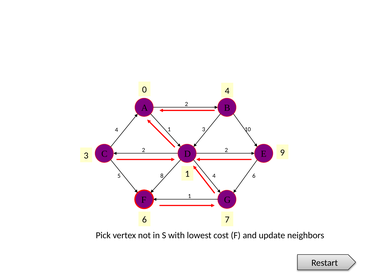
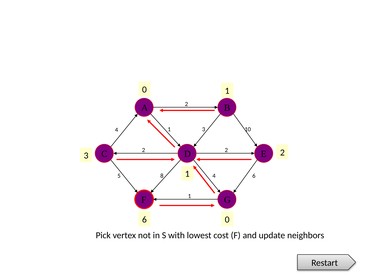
0 4: 4 -> 1
3 9: 9 -> 2
6 7: 7 -> 0
